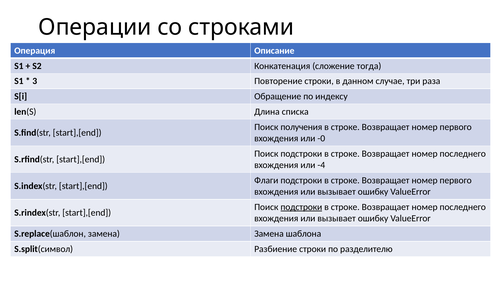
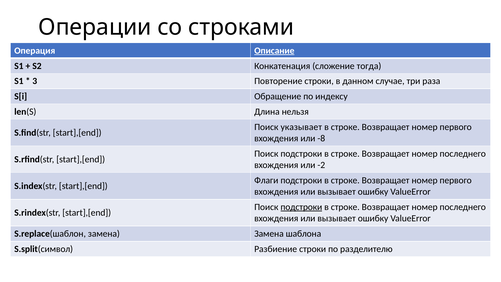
Описание underline: none -> present
списка: списка -> нельзя
получения: получения -> указывает
-0: -0 -> -8
-4: -4 -> -2
